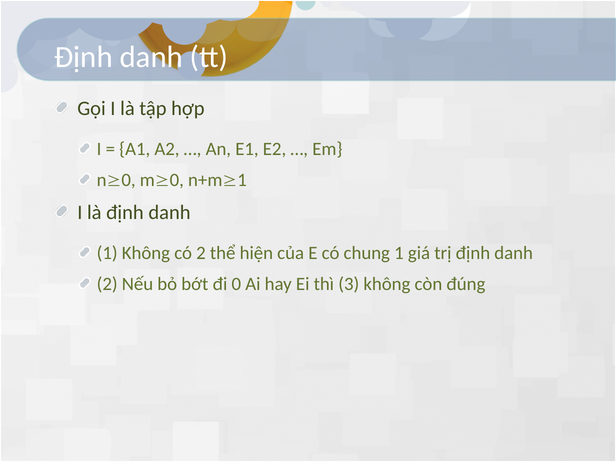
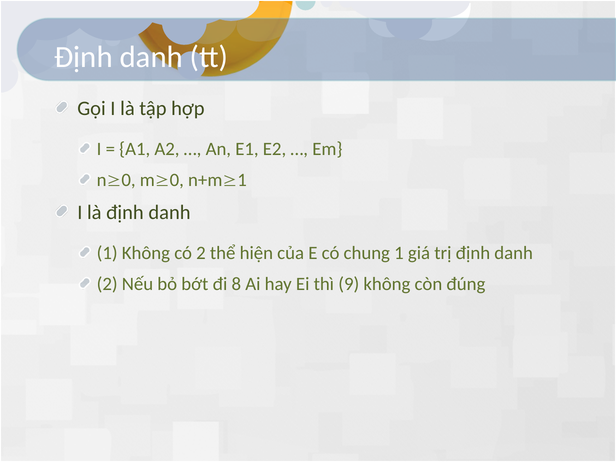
0: 0 -> 8
3: 3 -> 9
